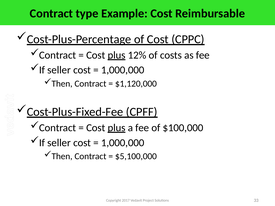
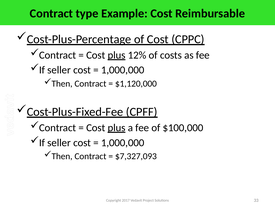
$5,100,000: $5,100,000 -> $7,327,093
